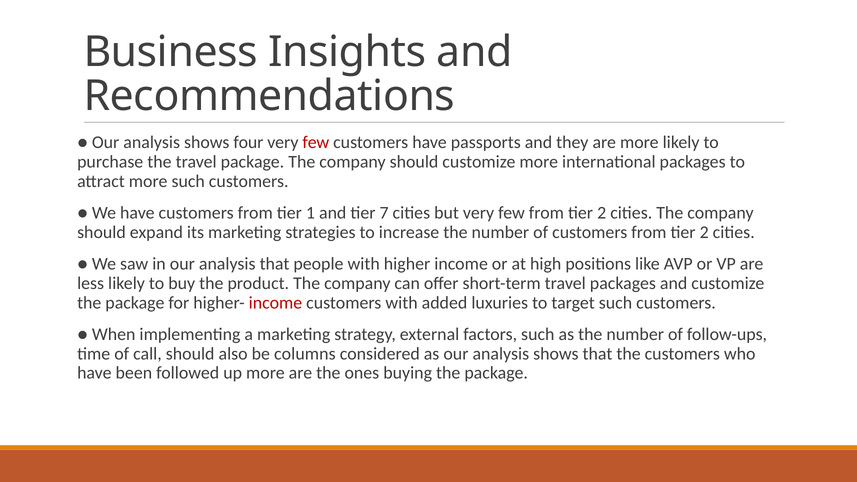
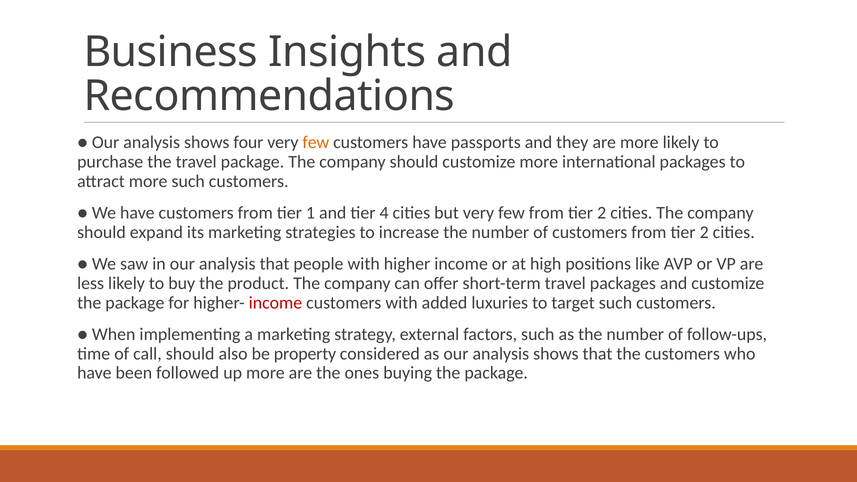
few at (316, 143) colour: red -> orange
7: 7 -> 4
columns: columns -> property
